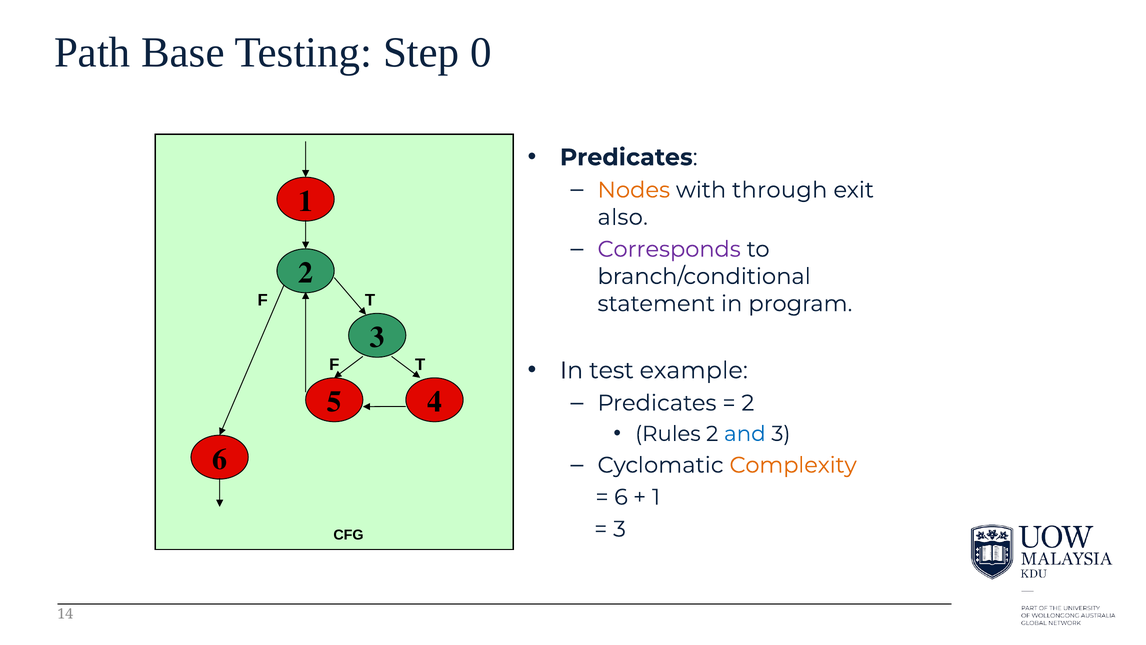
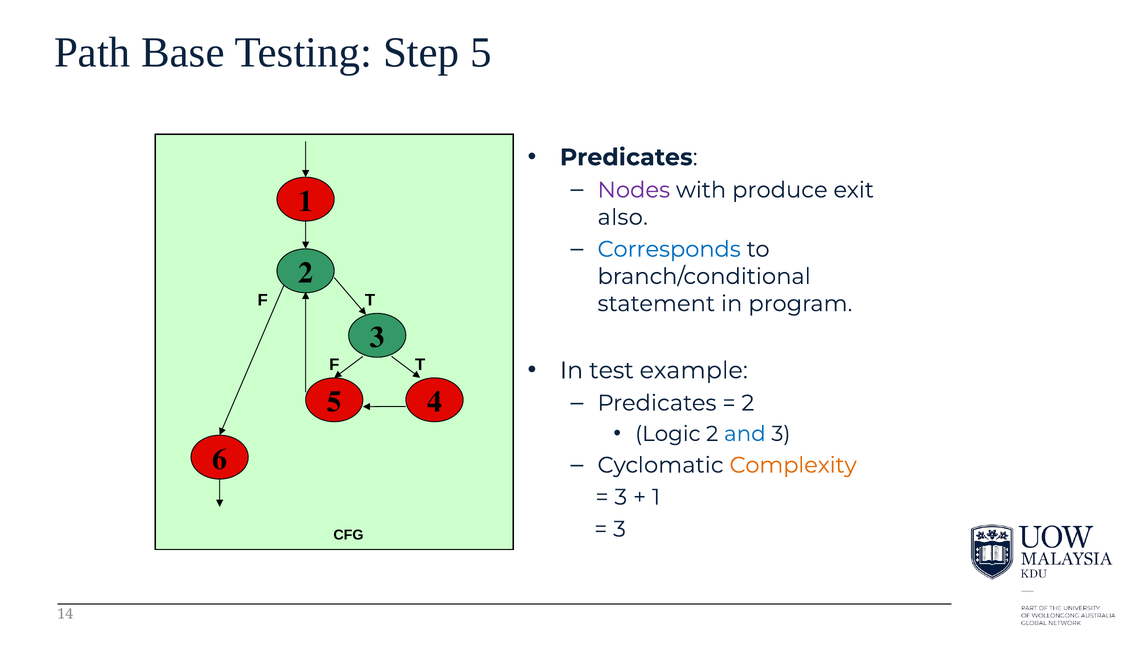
Step 0: 0 -> 5
Nodes colour: orange -> purple
through: through -> produce
Corresponds colour: purple -> blue
Rules: Rules -> Logic
6 at (621, 497): 6 -> 3
